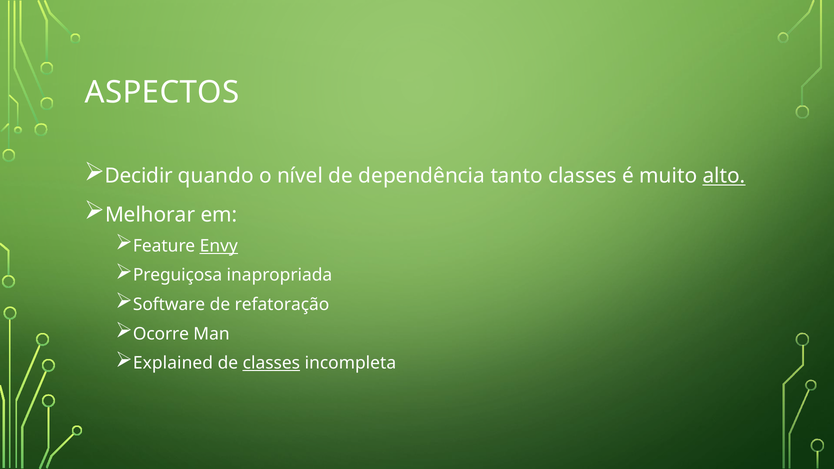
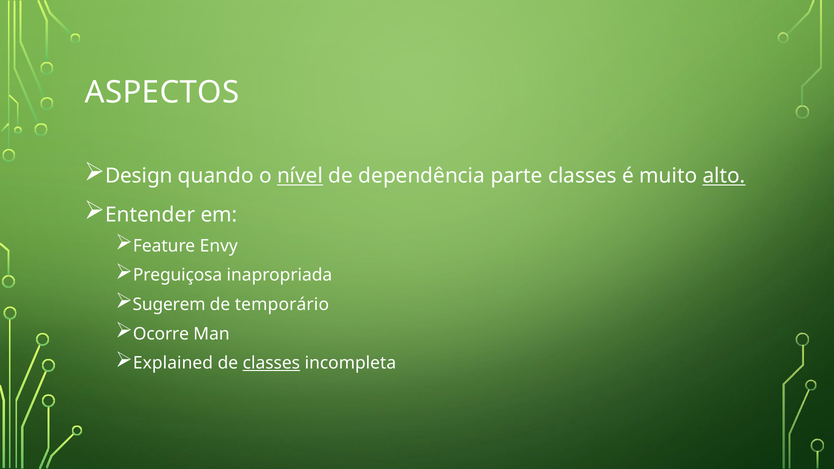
Decidir: Decidir -> Design
nível underline: none -> present
tanto: tanto -> parte
Melhorar: Melhorar -> Entender
Envy underline: present -> none
Software: Software -> Sugerem
refatoração: refatoração -> temporário
